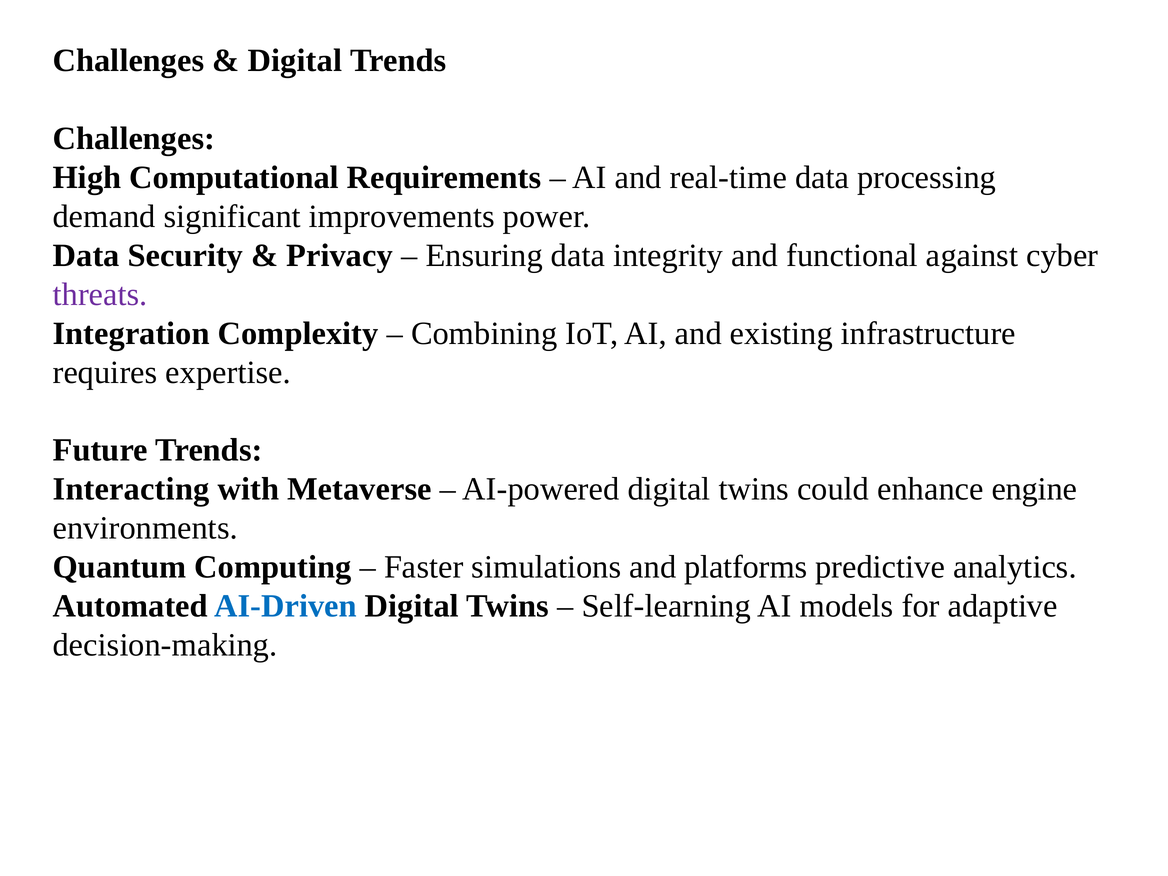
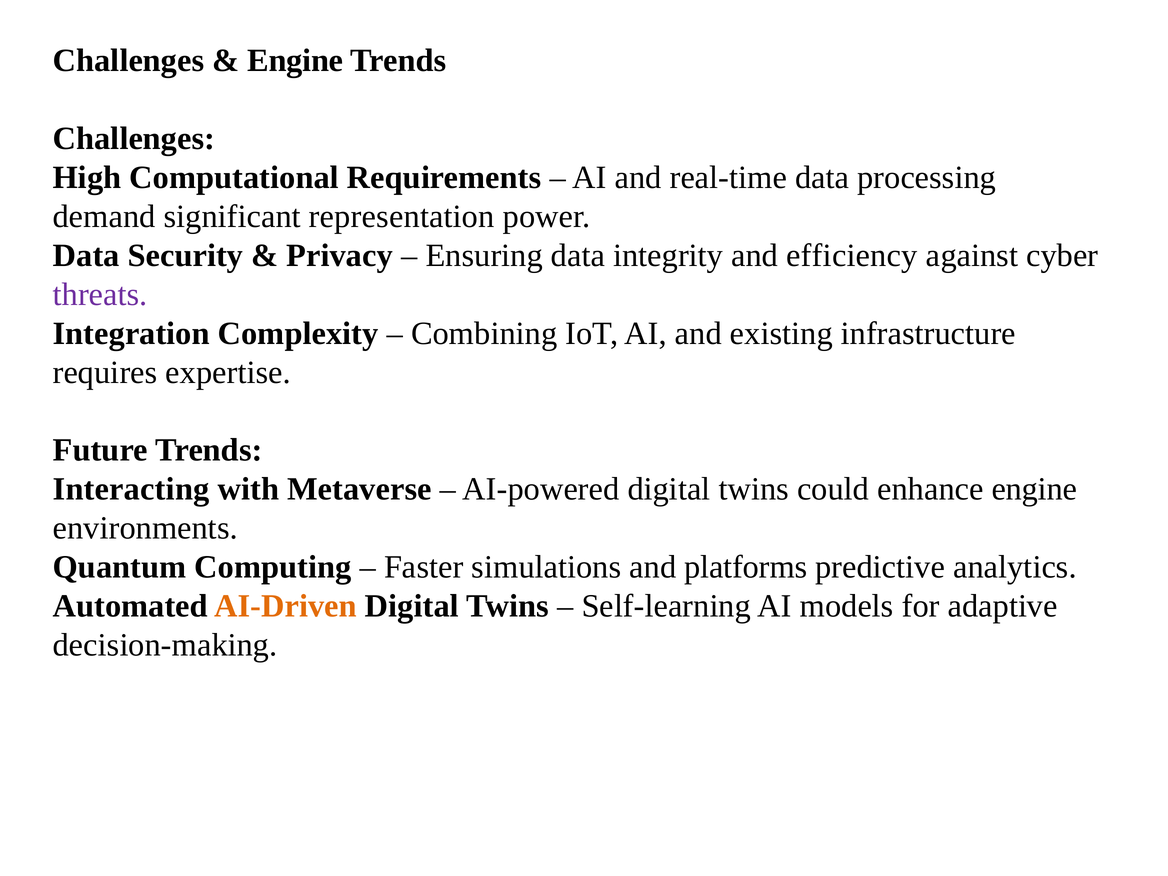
Digital at (295, 61): Digital -> Engine
improvements: improvements -> representation
functional: functional -> efficiency
AI-Driven colour: blue -> orange
